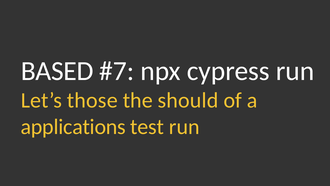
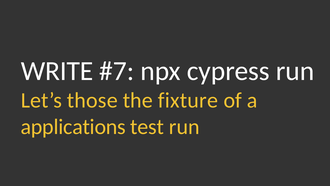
BASED: BASED -> WRITE
should: should -> fixture
